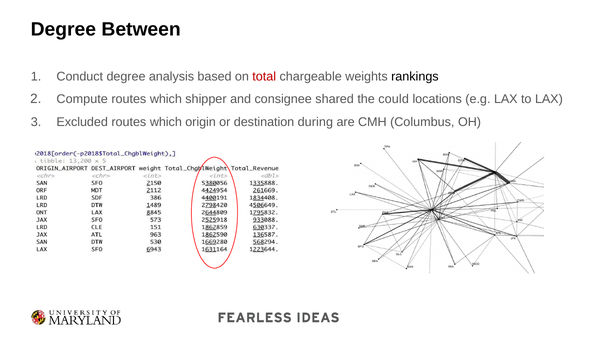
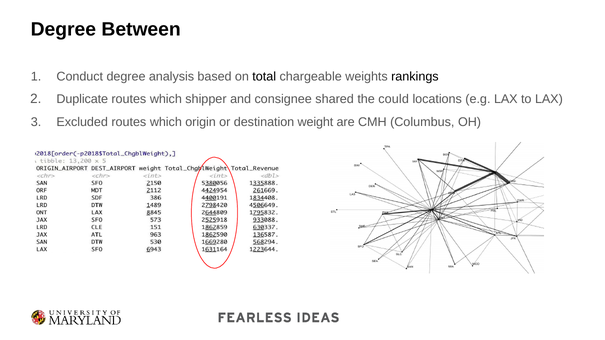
total colour: red -> black
Compute: Compute -> Duplicate
during: during -> weight
